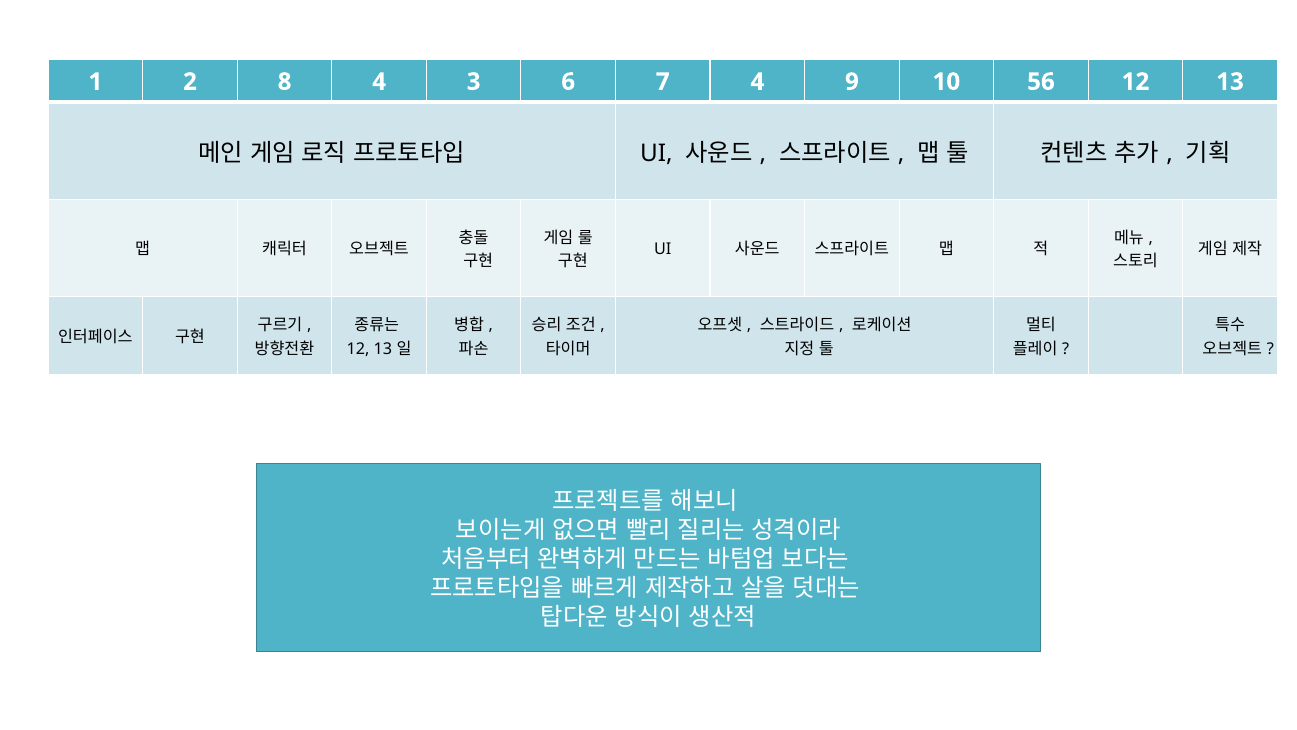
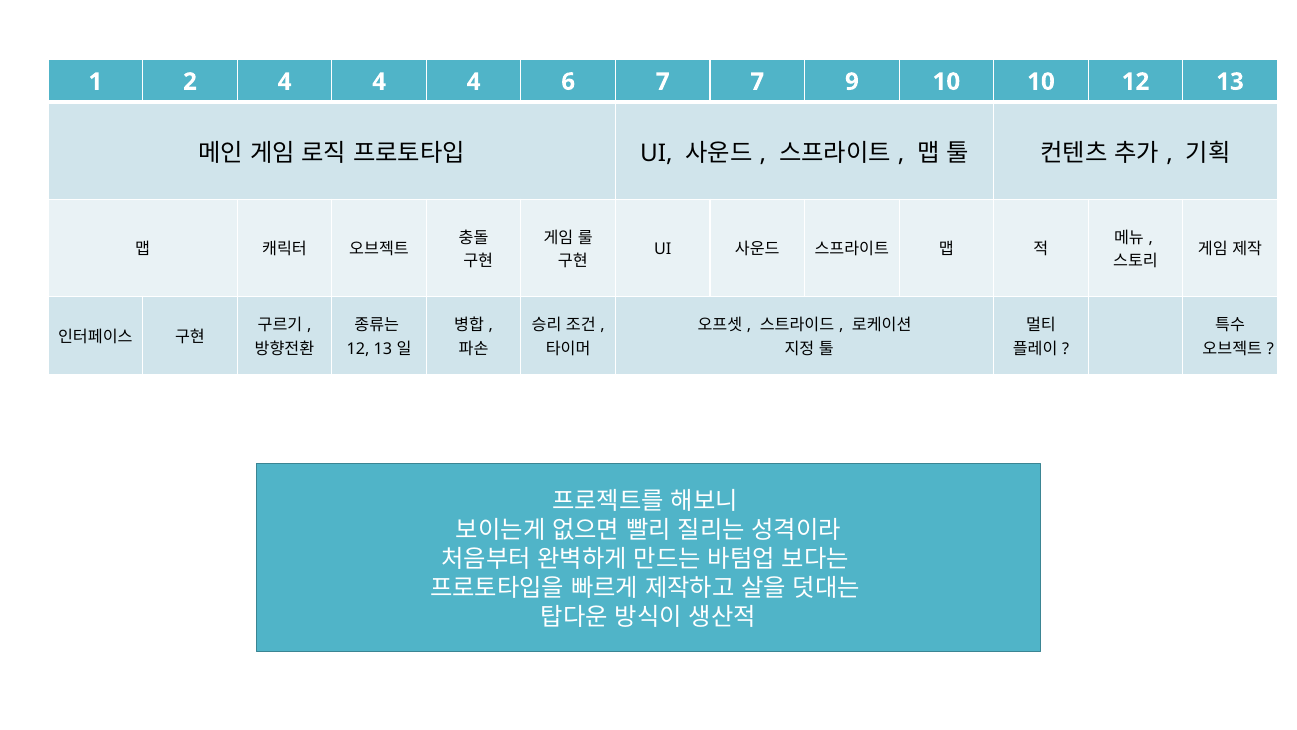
2 8: 8 -> 4
3 at (474, 82): 3 -> 4
7 4: 4 -> 7
10 56: 56 -> 10
